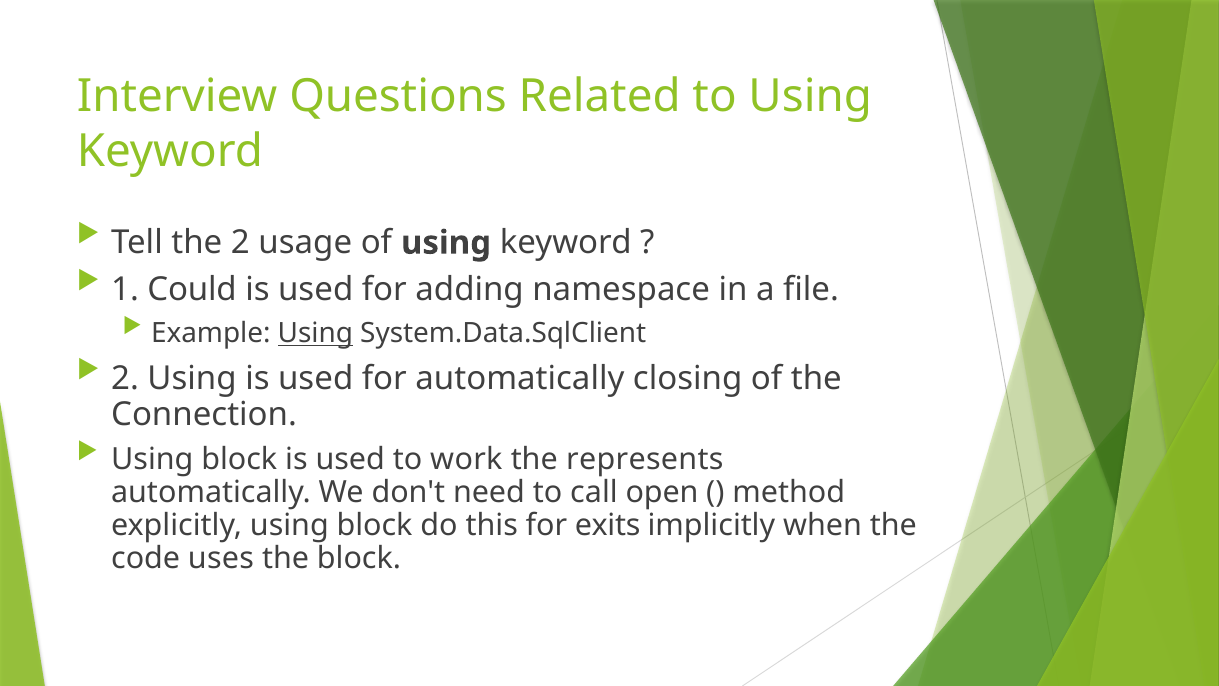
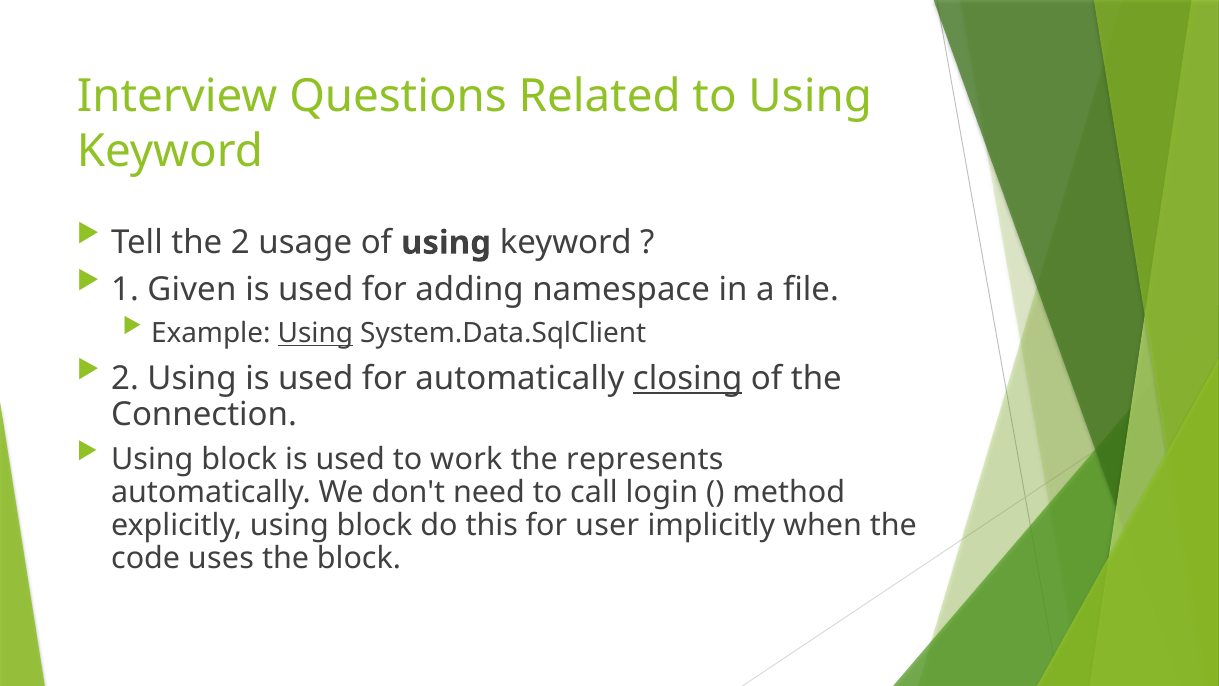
Could: Could -> Given
closing underline: none -> present
open: open -> login
exits: exits -> user
